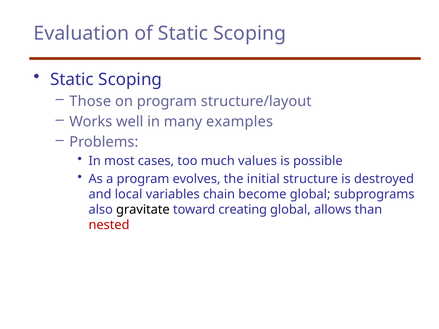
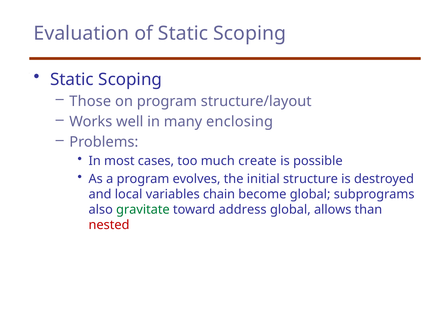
examples: examples -> enclosing
values: values -> create
gravitate colour: black -> green
creating: creating -> address
